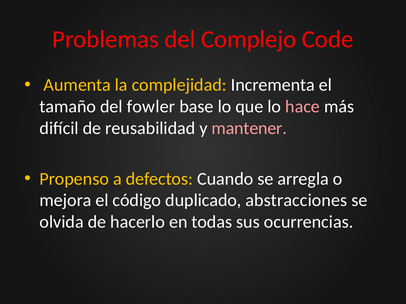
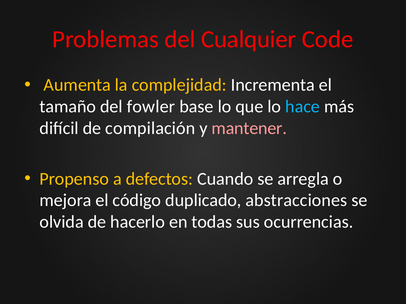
Complejo: Complejo -> Cualquier
hace colour: pink -> light blue
reusabilidad: reusabilidad -> compilación
